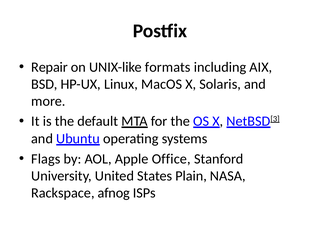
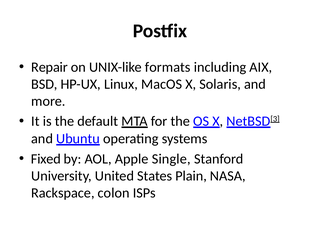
Flags: Flags -> Fixed
Office: Office -> Single
afnog: afnog -> colon
